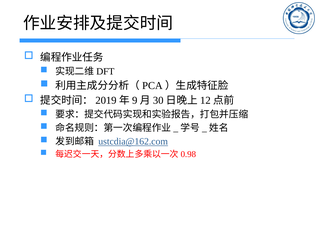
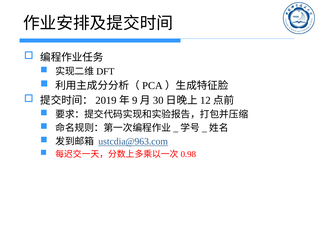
ustcdia@162.com: ustcdia@162.com -> ustcdia@963.com
